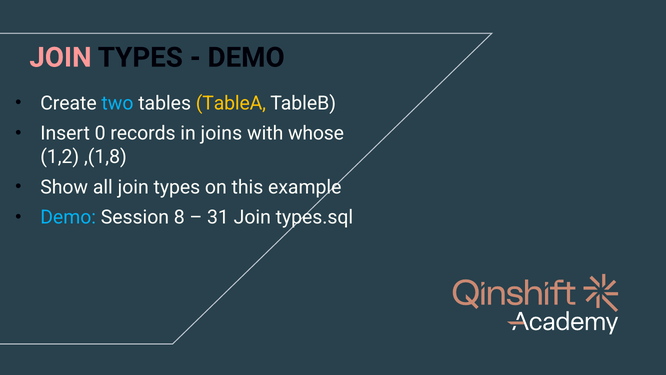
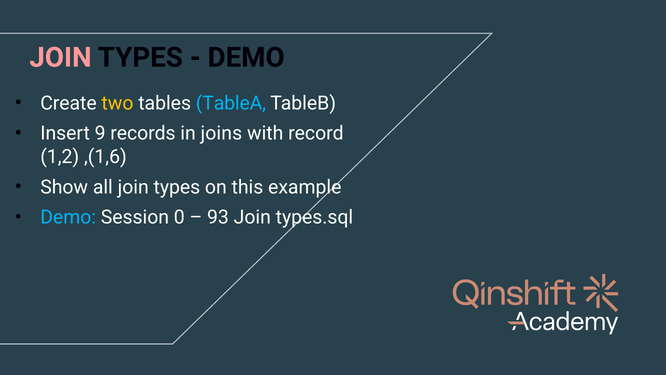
two colour: light blue -> yellow
TableA colour: yellow -> light blue
0: 0 -> 9
whose: whose -> record
,(1,8: ,(1,8 -> ,(1,6
8: 8 -> 0
31: 31 -> 93
